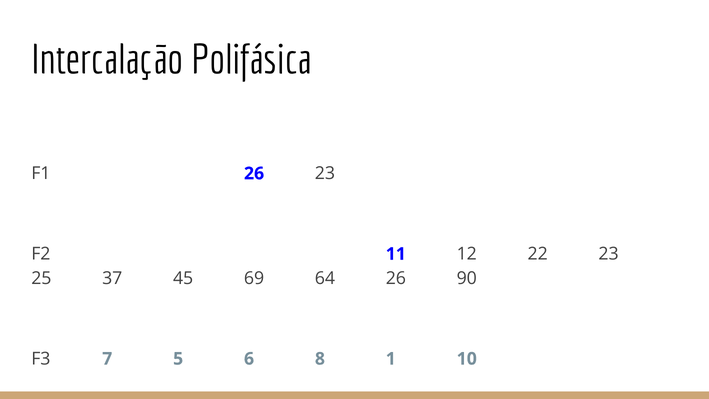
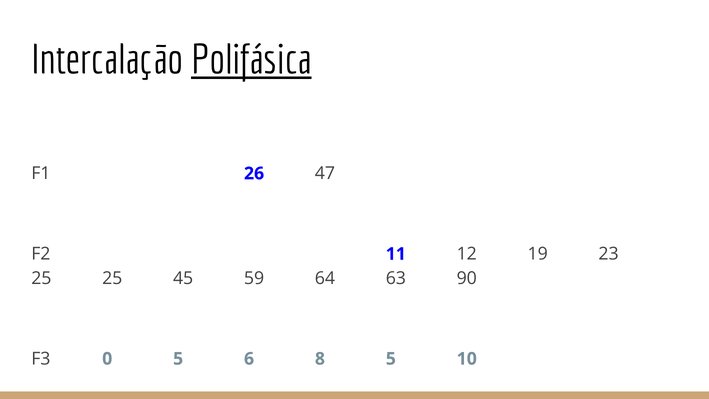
Polifásica underline: none -> present
26 23: 23 -> 47
22: 22 -> 19
25 37: 37 -> 25
69: 69 -> 59
64 26: 26 -> 63
7: 7 -> 0
8 1: 1 -> 5
